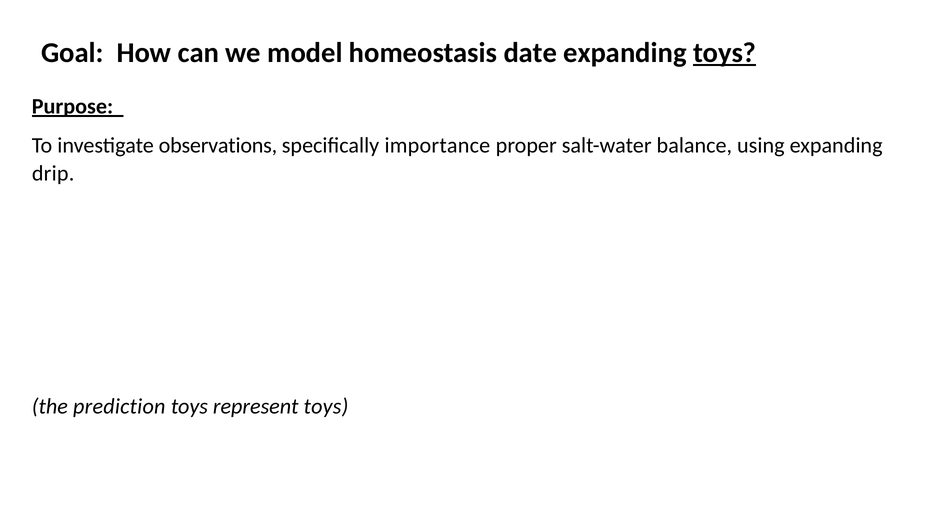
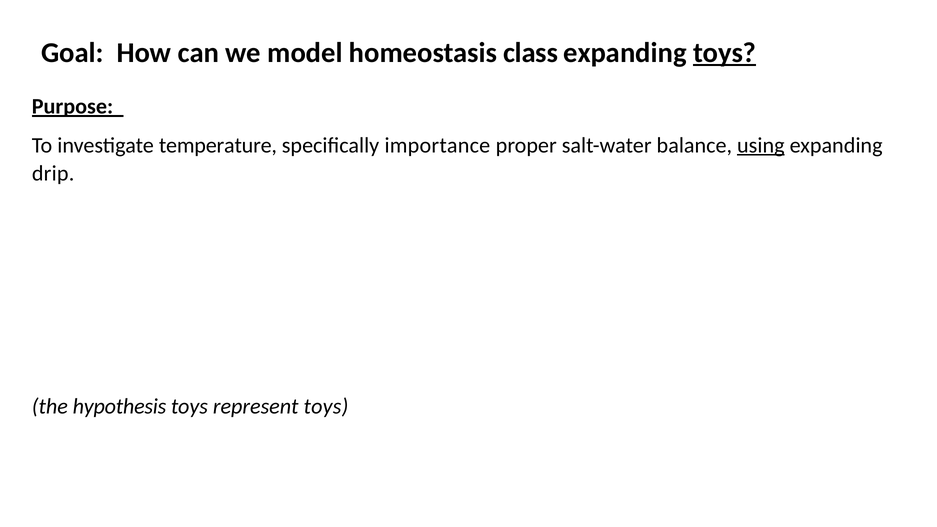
date: date -> class
observations: observations -> temperature
using underline: none -> present
prediction: prediction -> hypothesis
